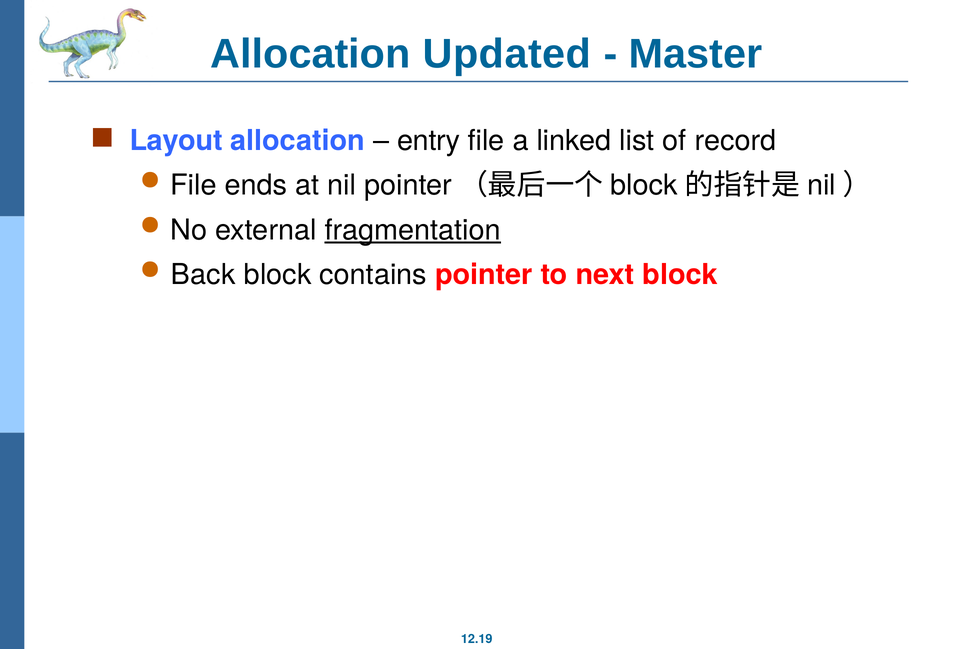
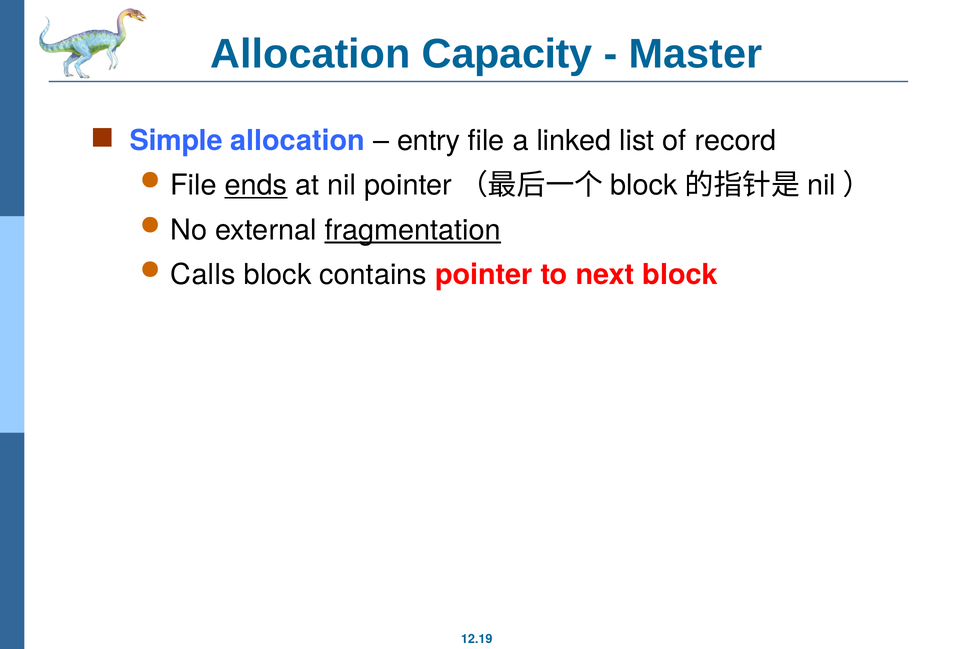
Updated: Updated -> Capacity
Layout: Layout -> Simple
ends underline: none -> present
Back: Back -> Calls
